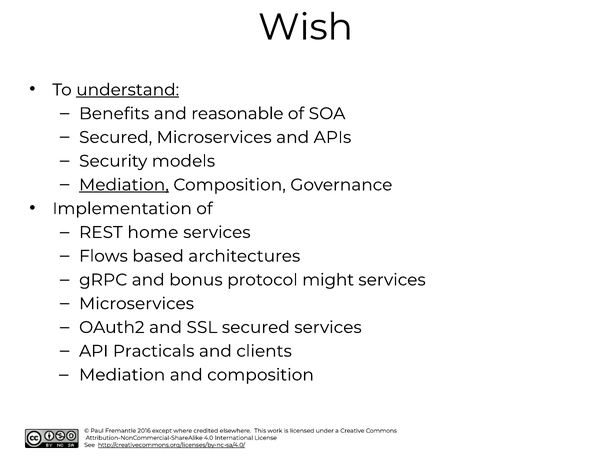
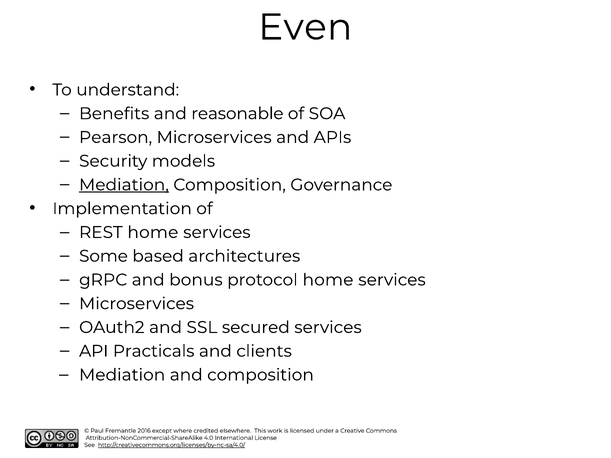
Wish: Wish -> Even
understand underline: present -> none
Secured at (116, 137): Secured -> Pearson
Flows: Flows -> Some
protocol might: might -> home
